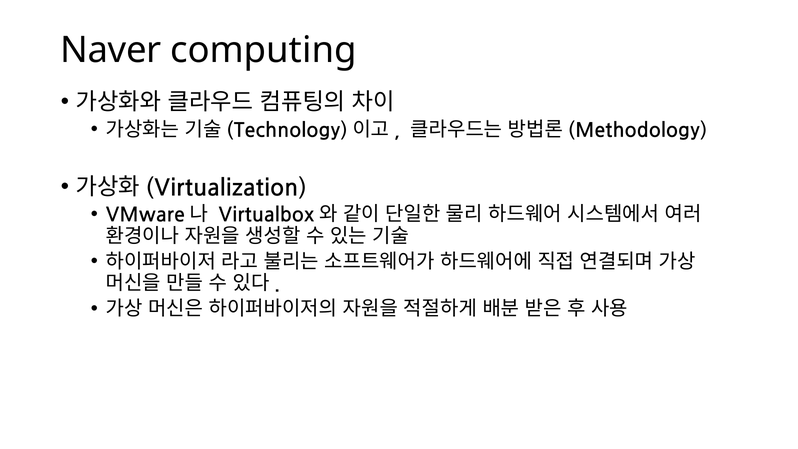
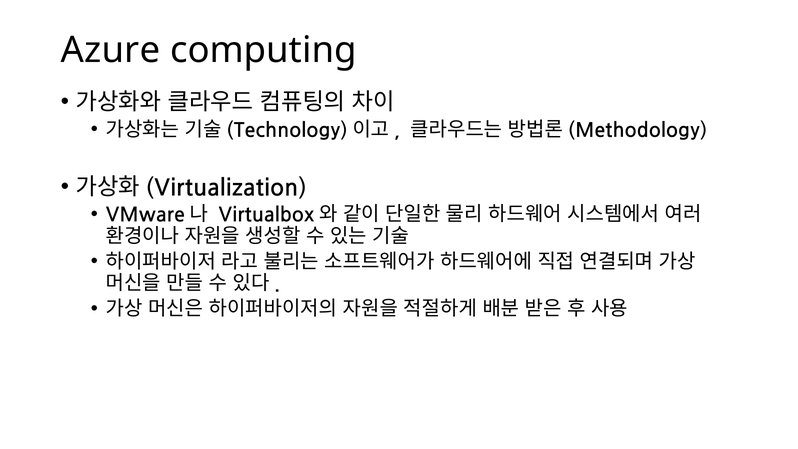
Naver: Naver -> Azure
